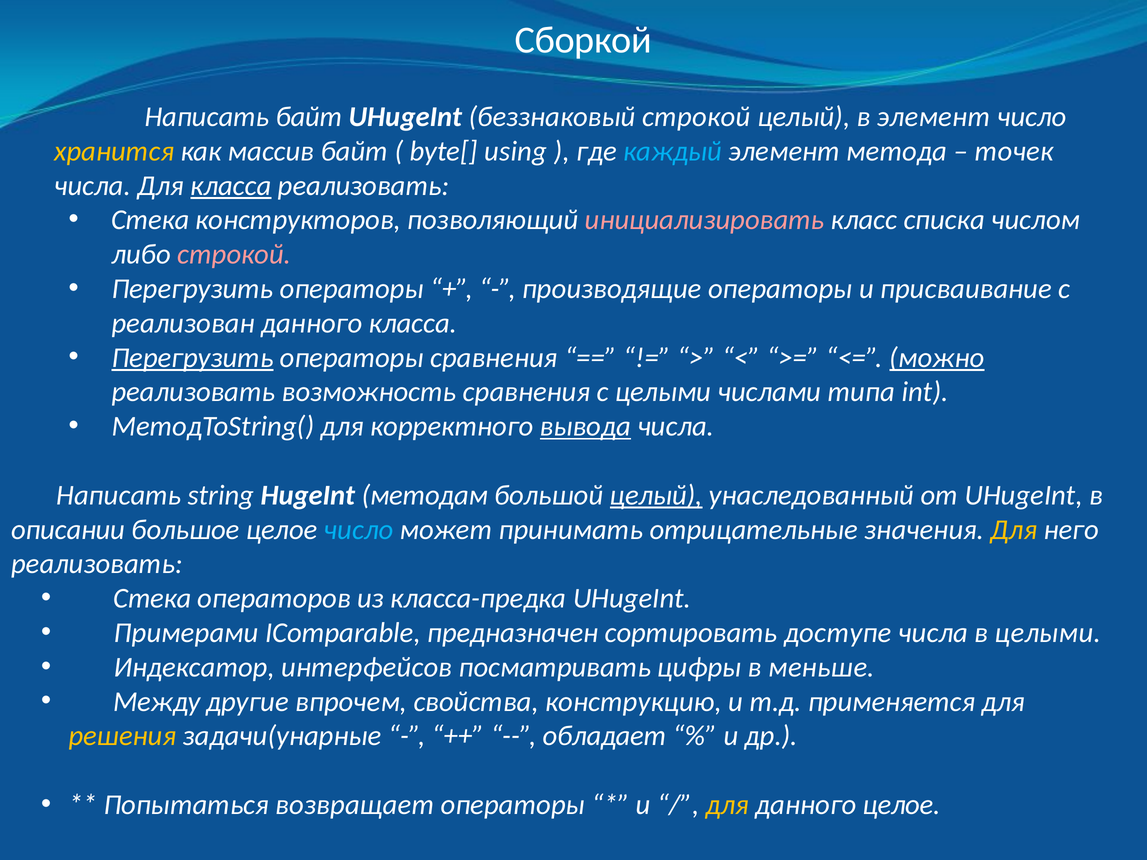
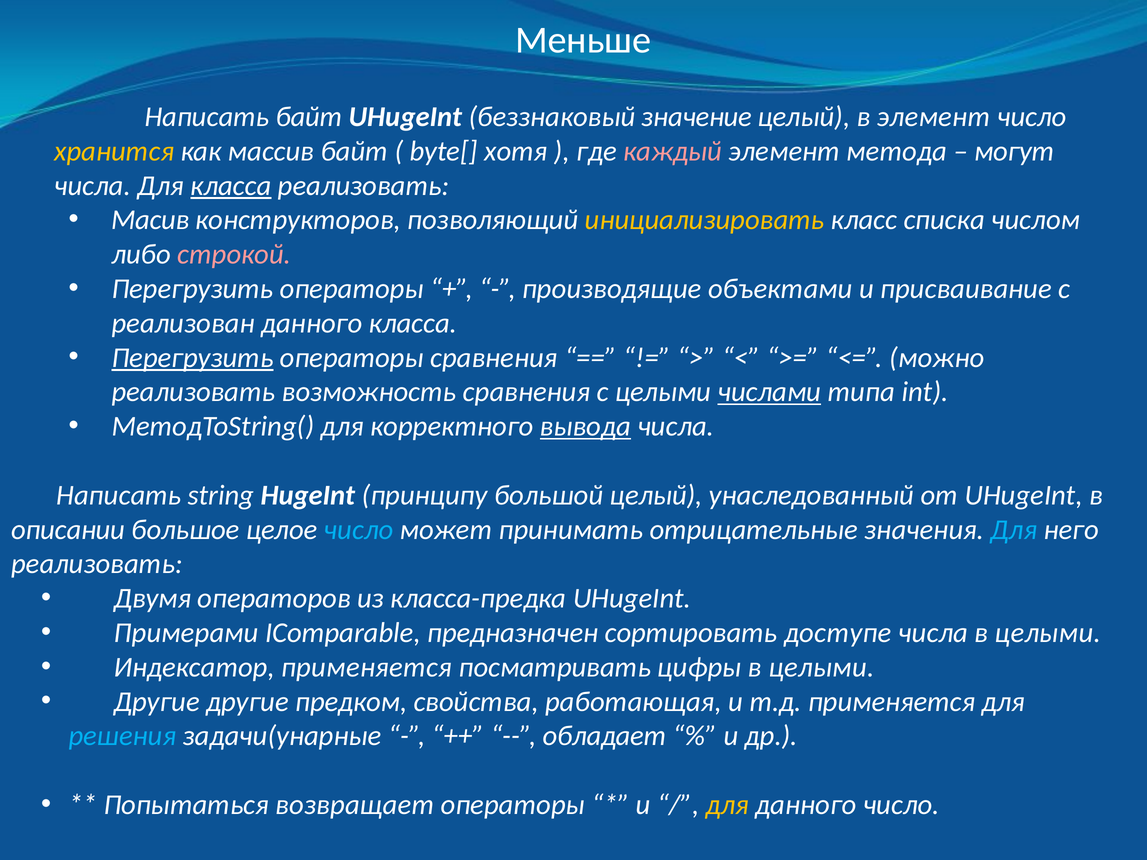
Сборкой: Сборкой -> Меньше
беззнаковый строкой: строкой -> значение
using: using -> хотя
каждый colour: light blue -> pink
точек: точек -> могут
Стека at (150, 220): Стека -> Масив
инициализировать colour: pink -> yellow
производящие операторы: операторы -> объектами
можно underline: present -> none
числами underline: none -> present
методам: методам -> принципу
целый at (656, 495) underline: present -> none
Для at (1014, 530) colour: yellow -> light blue
Стека at (152, 599): Стека -> Двумя
Индексатор интерфейсов: интерфейсов -> применяется
цифры в меньше: меньше -> целыми
Между at (157, 702): Между -> Другие
впрочем: впрочем -> предком
конструкцию: конструкцию -> работающая
решения colour: yellow -> light blue
данного целое: целое -> число
